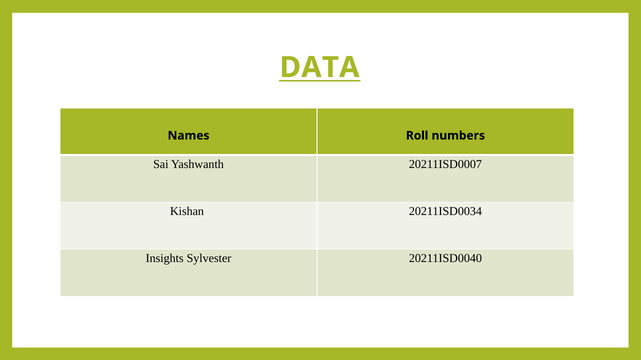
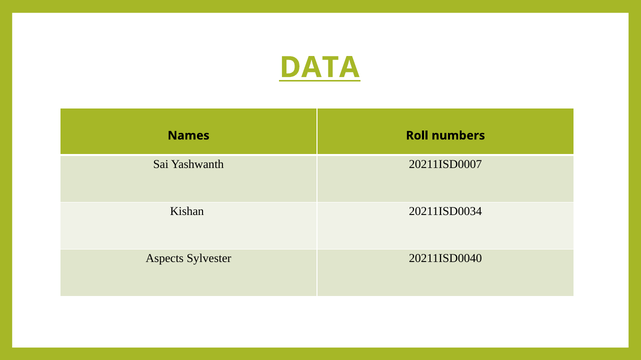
Insights: Insights -> Aspects
